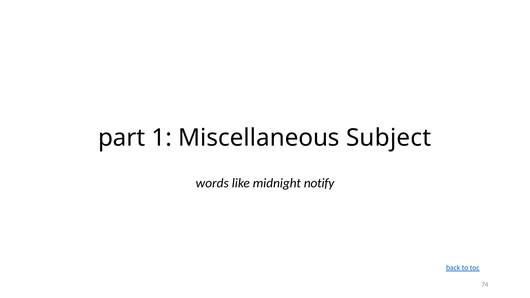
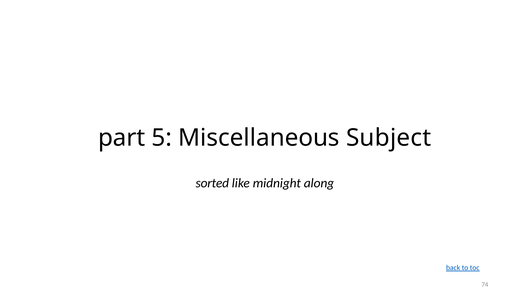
1: 1 -> 5
words: words -> sorted
notify: notify -> along
